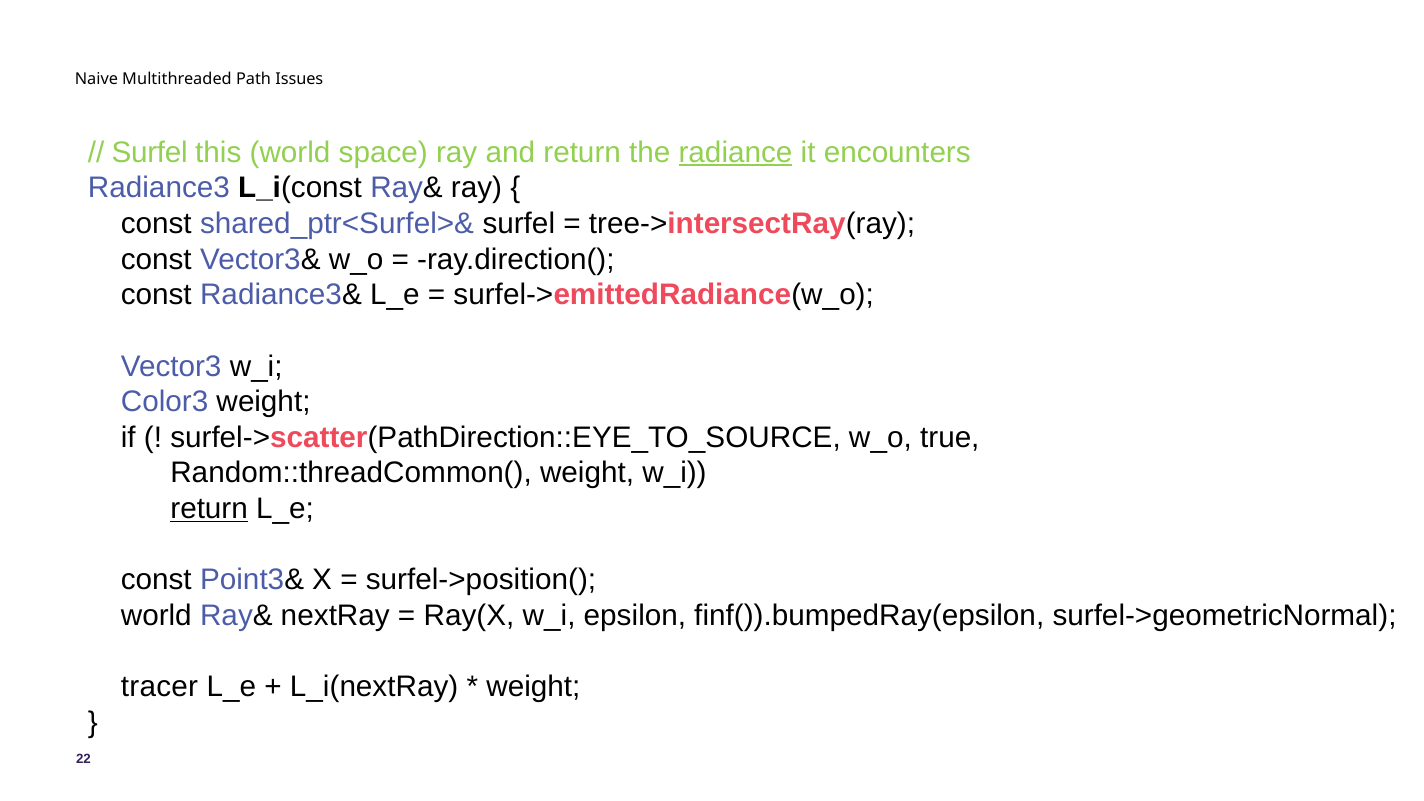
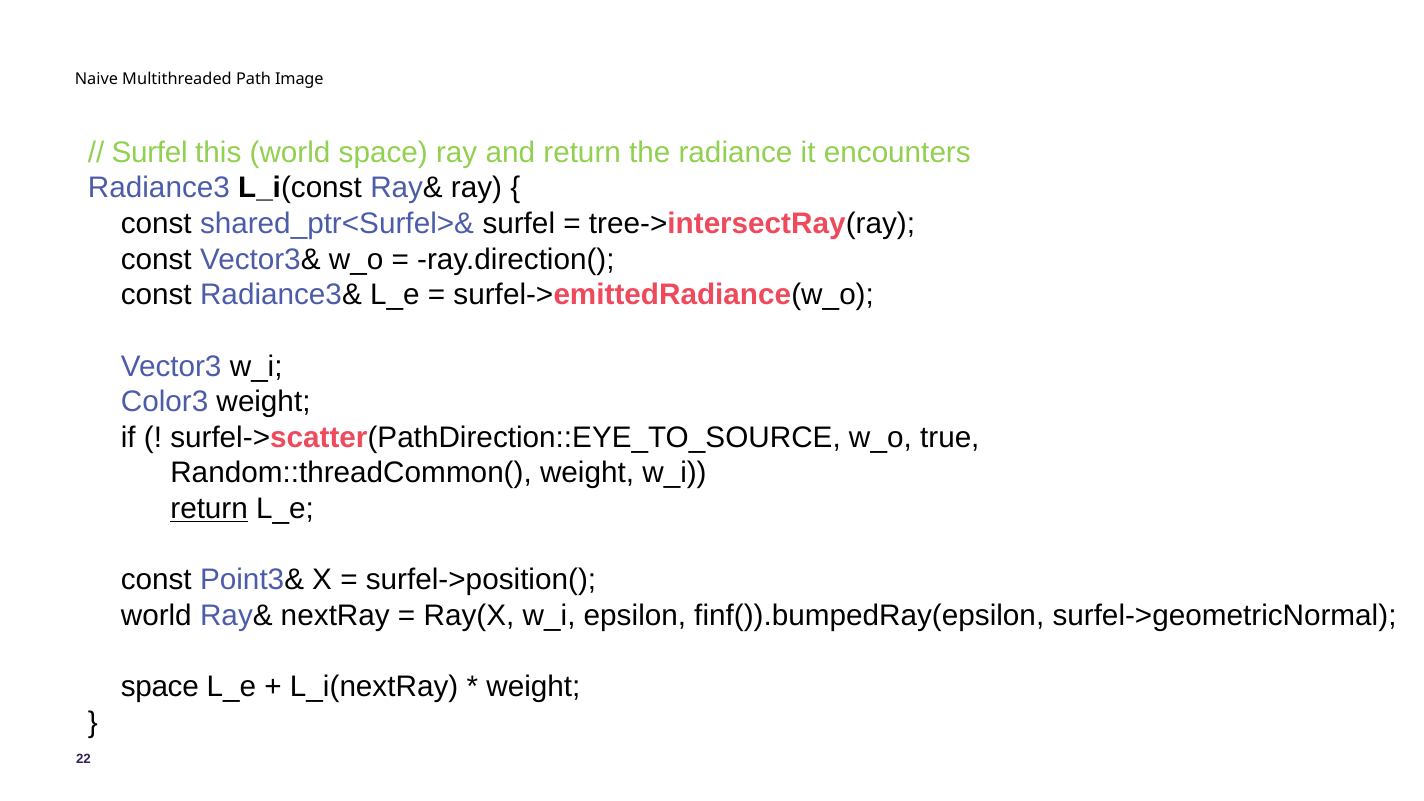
Issues: Issues -> Image
radiance underline: present -> none
tracer at (159, 687): tracer -> space
